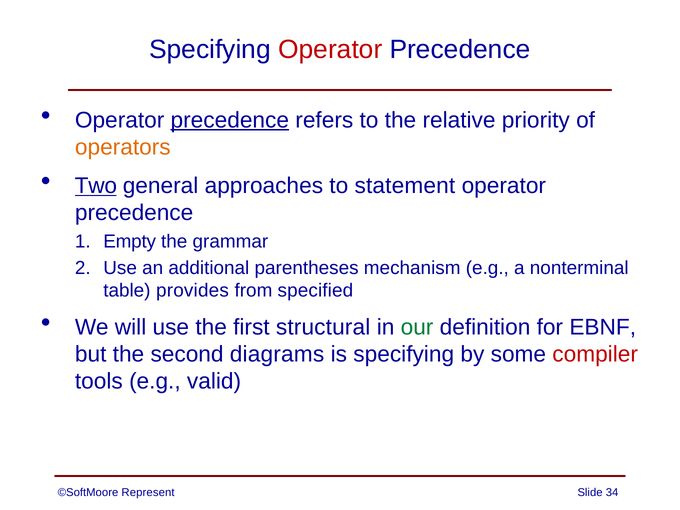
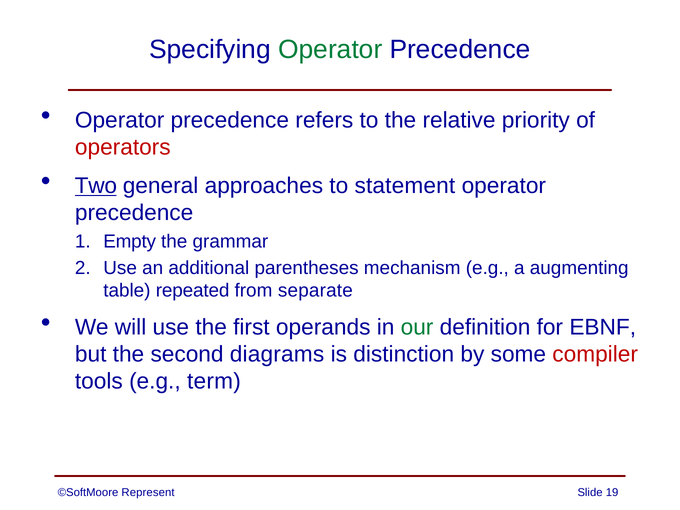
Operator at (330, 49) colour: red -> green
precedence at (230, 120) underline: present -> none
operators colour: orange -> red
nonterminal: nonterminal -> augmenting
provides: provides -> repeated
specified: specified -> separate
structural: structural -> operands
is specifying: specifying -> distinction
valid: valid -> term
34: 34 -> 19
